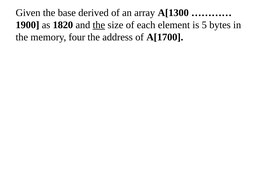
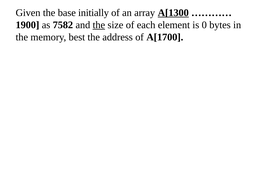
derived: derived -> initially
A[1300 underline: none -> present
1820: 1820 -> 7582
5: 5 -> 0
four: four -> best
